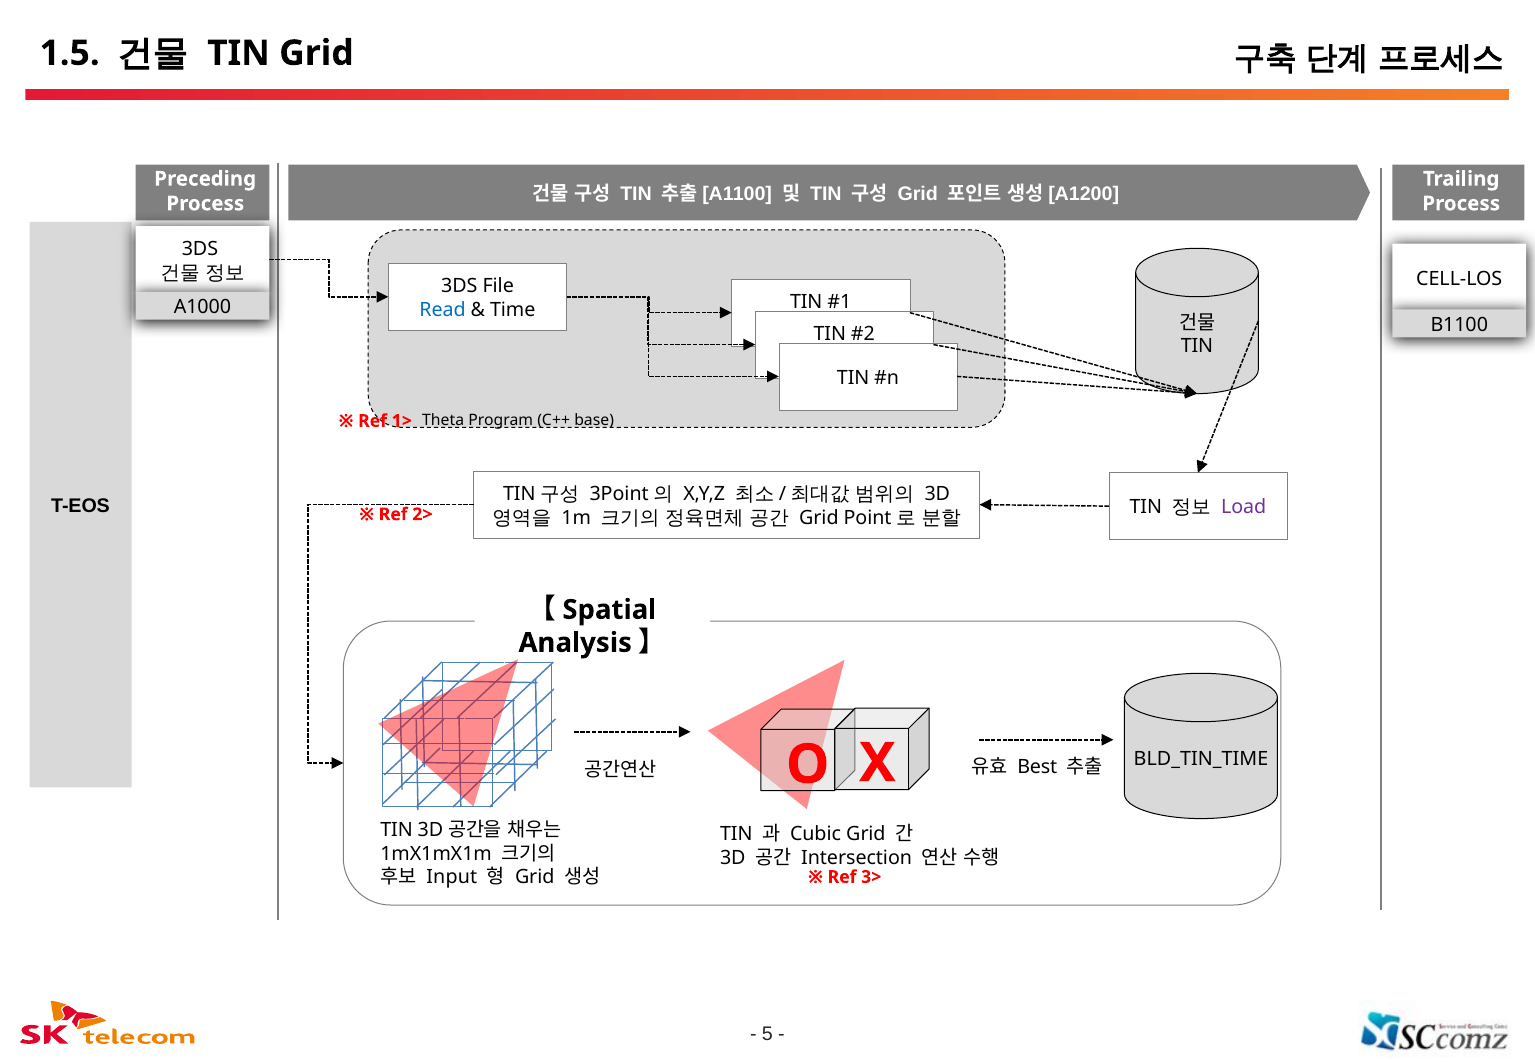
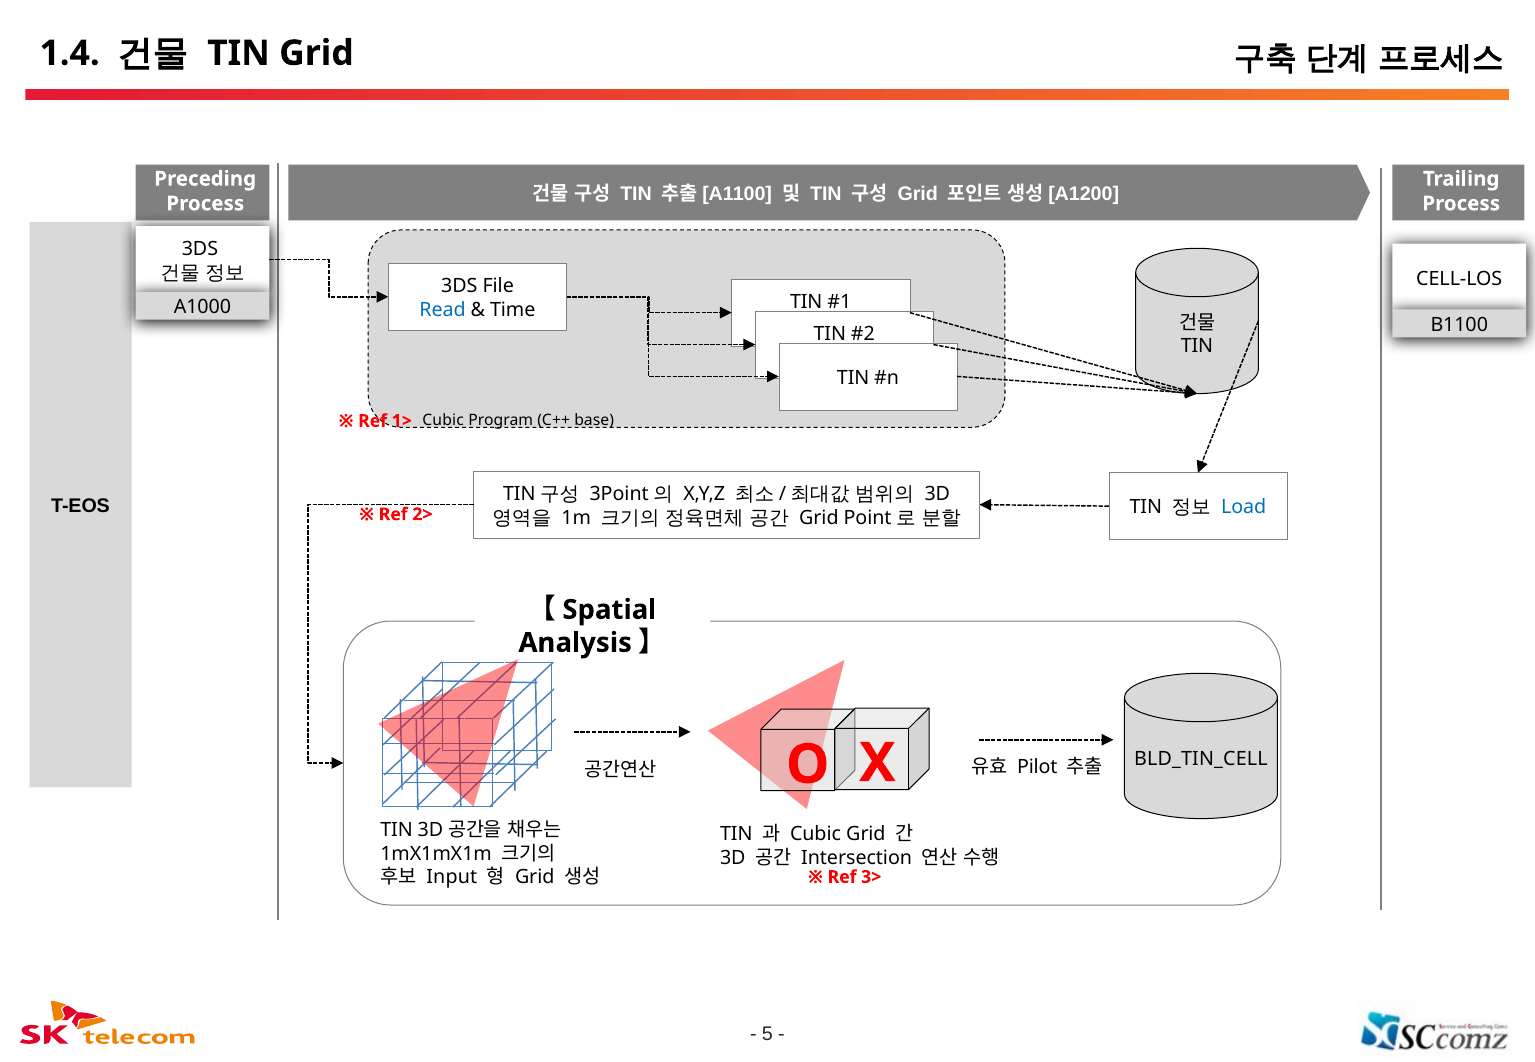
1.5: 1.5 -> 1.4
Theta at (443, 421): Theta -> Cubic
Load colour: purple -> blue
BLD_TIN_TIME: BLD_TIN_TIME -> BLD_TIN_CELL
Best: Best -> Pilot
